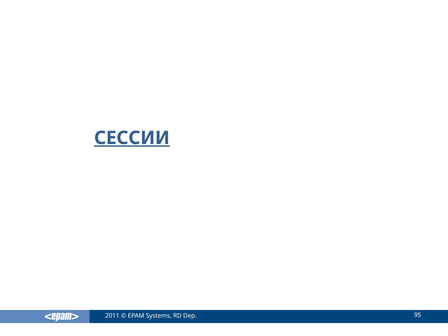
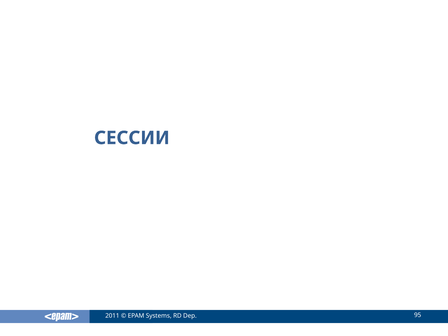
СЕССИИ underline: present -> none
